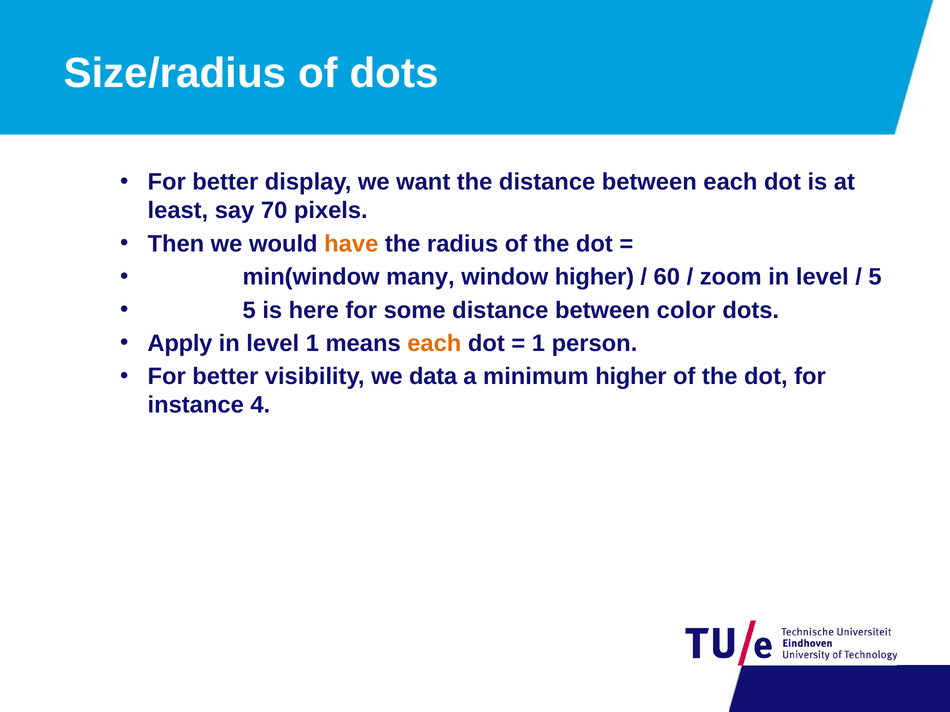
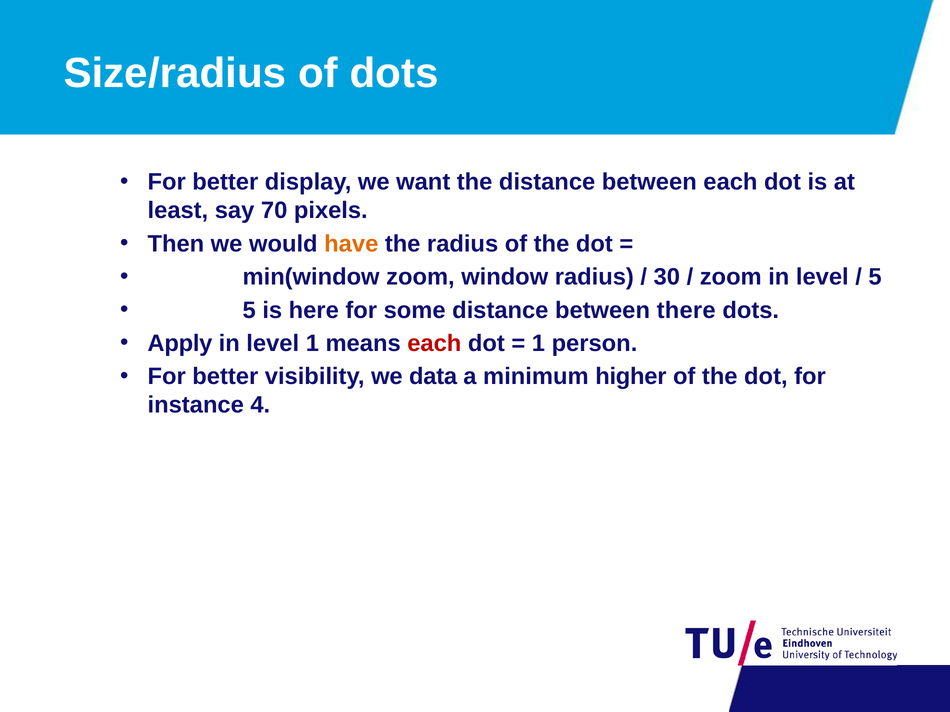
min(window many: many -> zoom
window higher: higher -> radius
60: 60 -> 30
color: color -> there
each at (434, 344) colour: orange -> red
